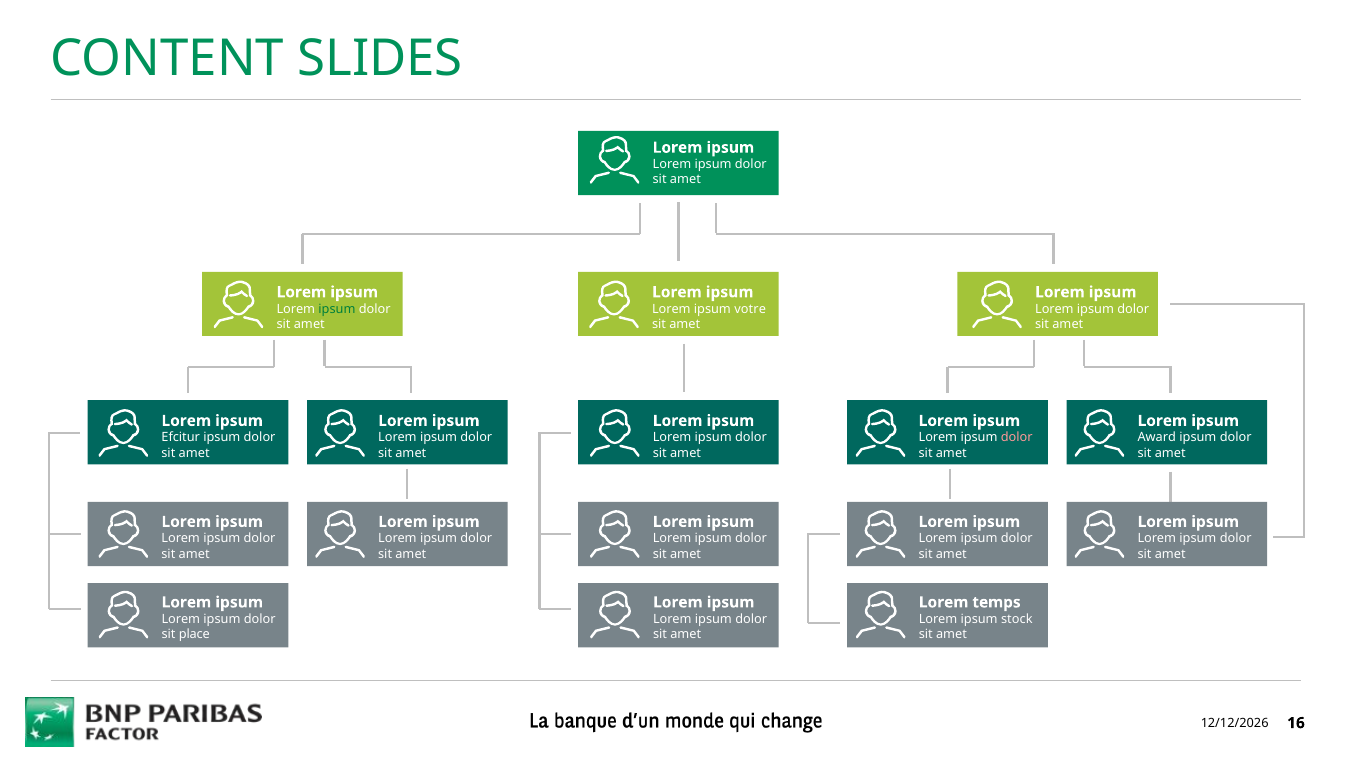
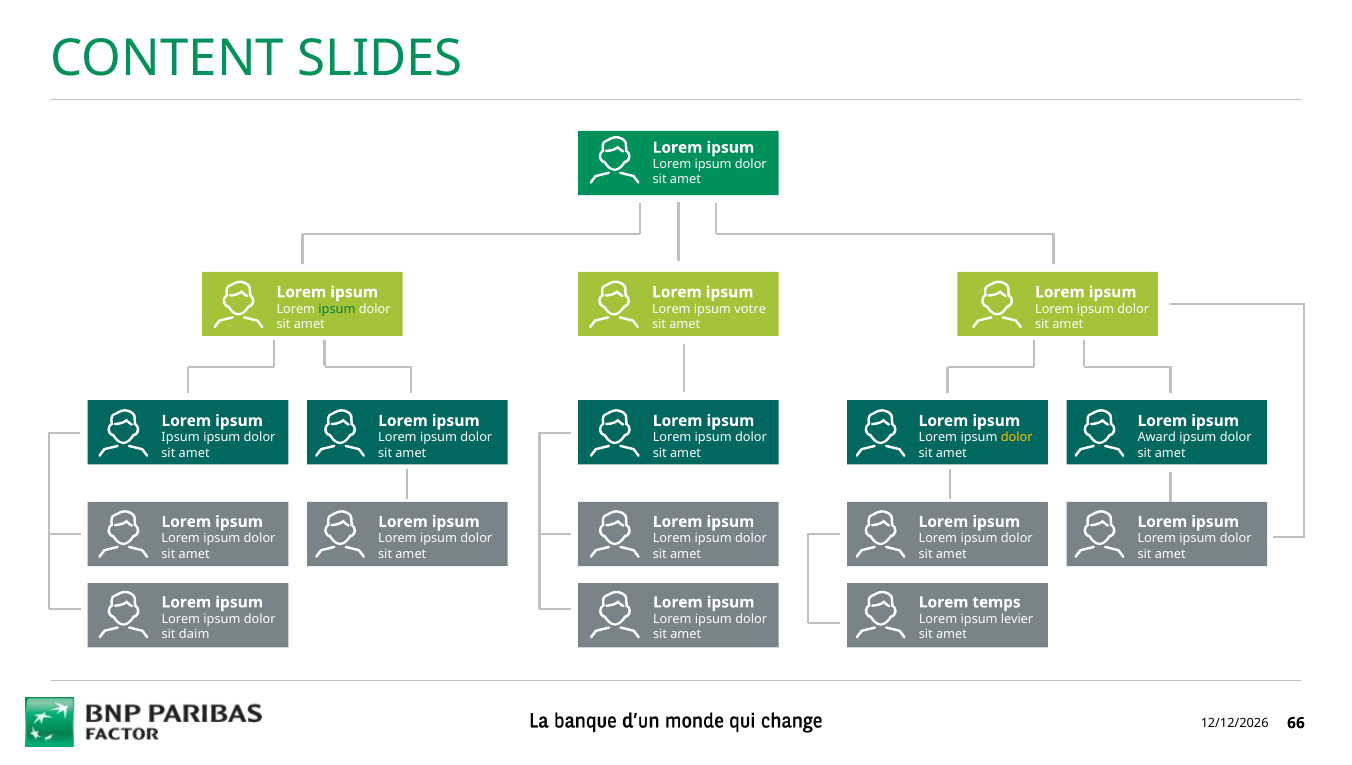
Efcitur at (181, 438): Efcitur -> Ipsum
dolor at (1017, 438) colour: pink -> yellow
stock: stock -> levier
place: place -> daim
16: 16 -> 66
